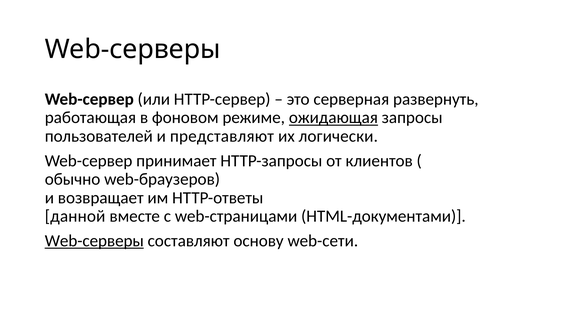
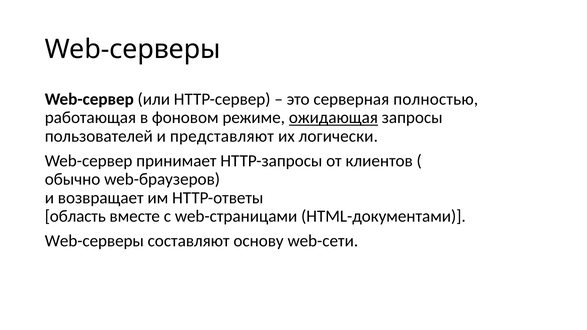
развернуть: развернуть -> полностью
данной: данной -> область
Web-серверы at (94, 241) underline: present -> none
